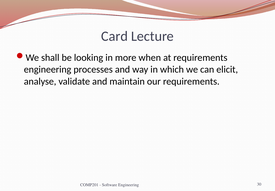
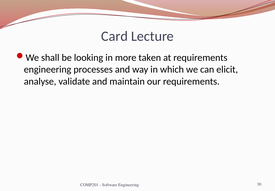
when: when -> taken
